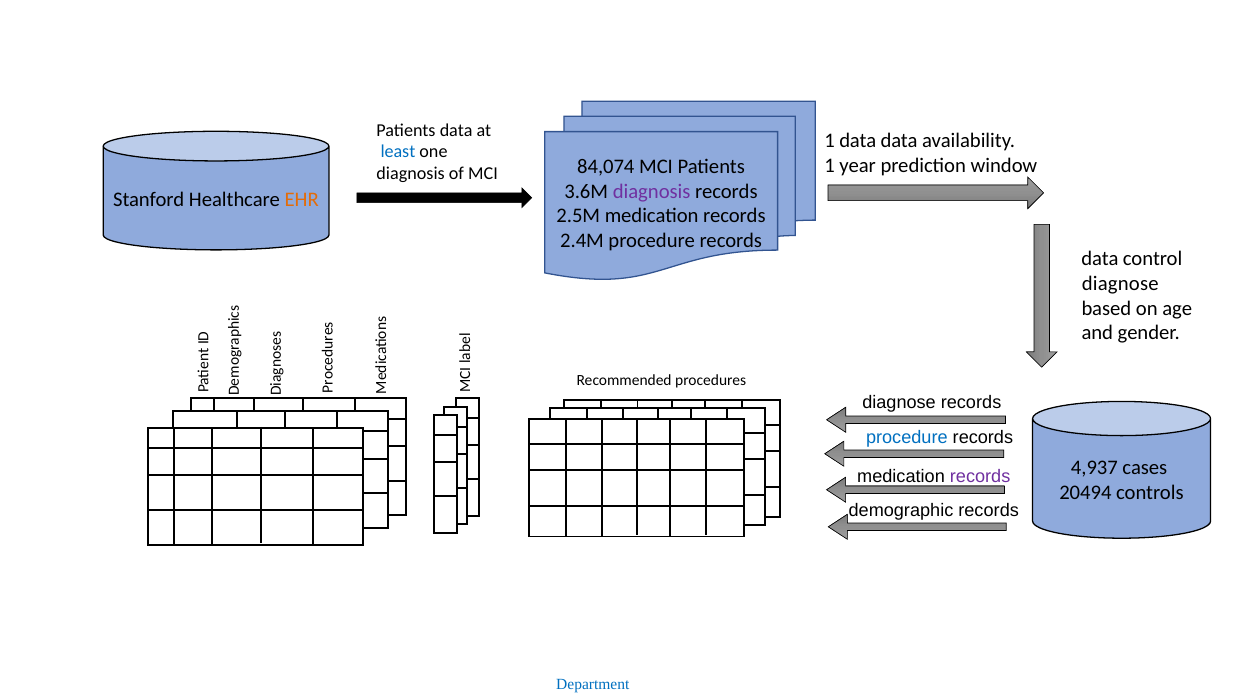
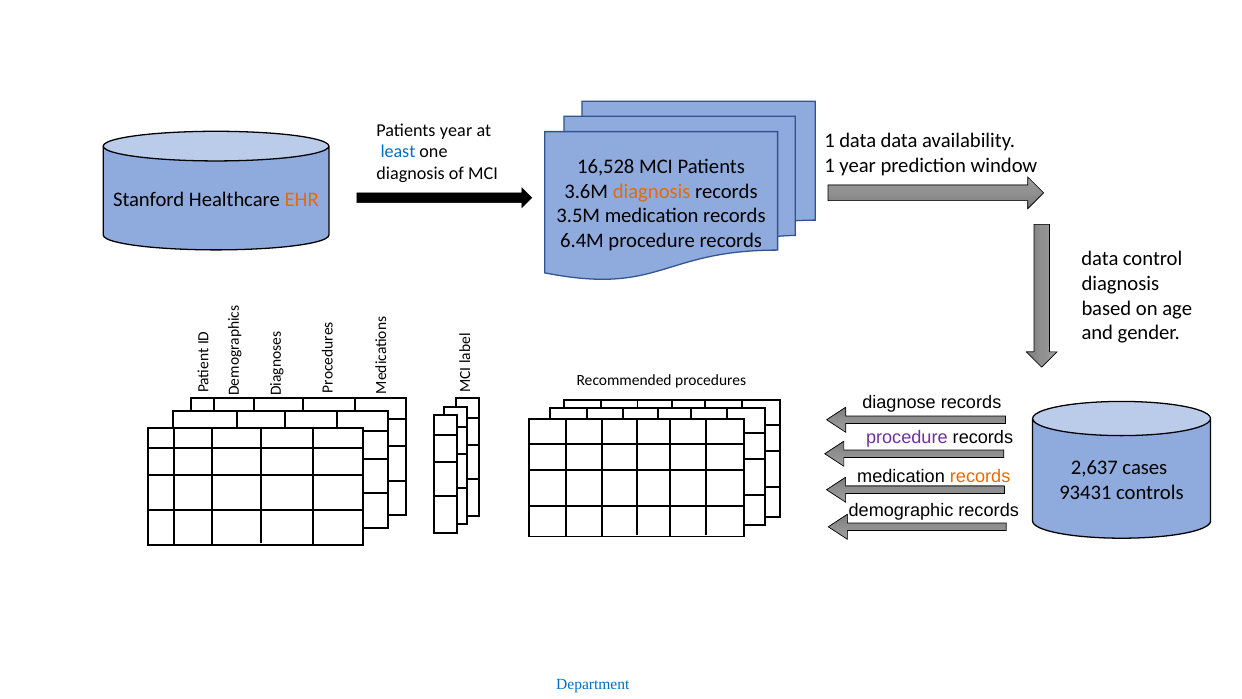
Patients data: data -> year
84,074: 84,074 -> 16,528
diagnosis at (652, 191) colour: purple -> orange
2.5M: 2.5M -> 3.5M
2.4M: 2.4M -> 6.4M
diagnose at (1120, 283): diagnose -> diagnosis
procedure at (907, 438) colour: blue -> purple
4,937: 4,937 -> 2,637
records at (980, 476) colour: purple -> orange
20494: 20494 -> 93431
